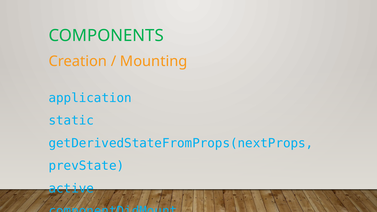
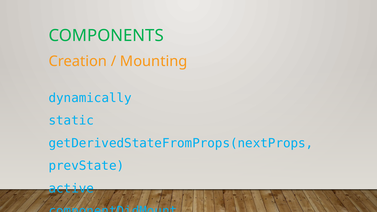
application: application -> dynamically
